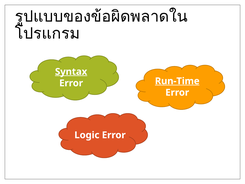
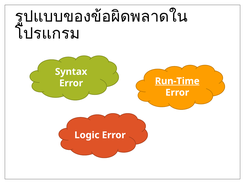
Syntax underline: present -> none
